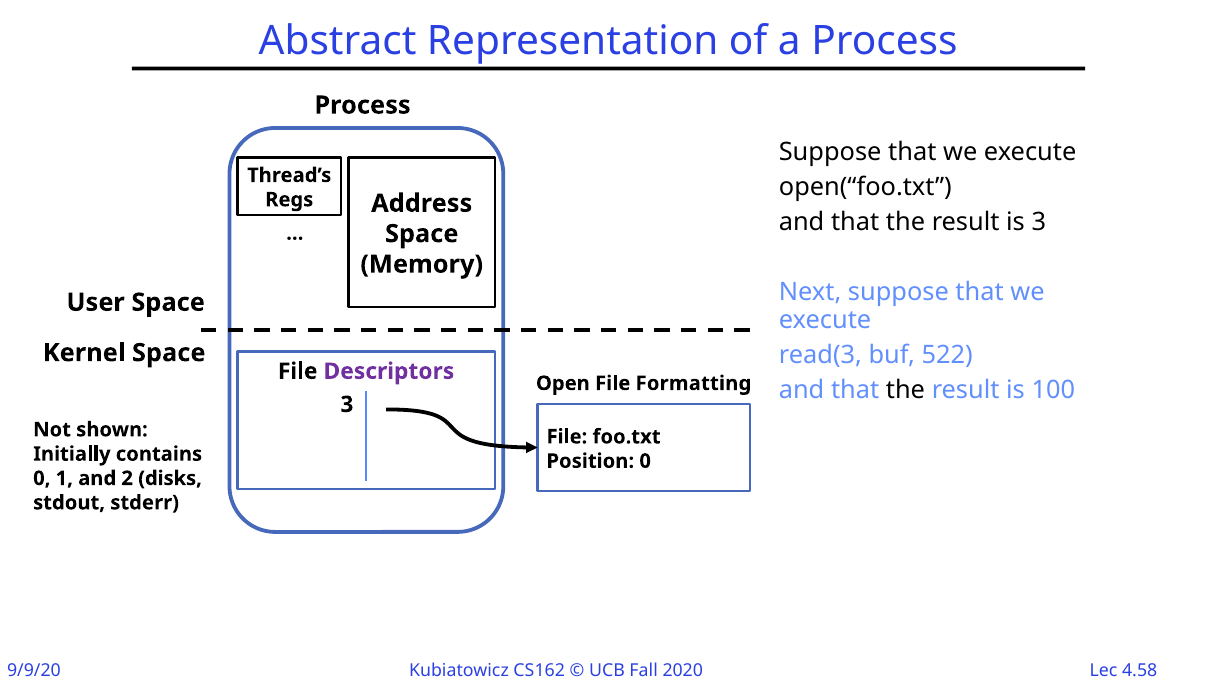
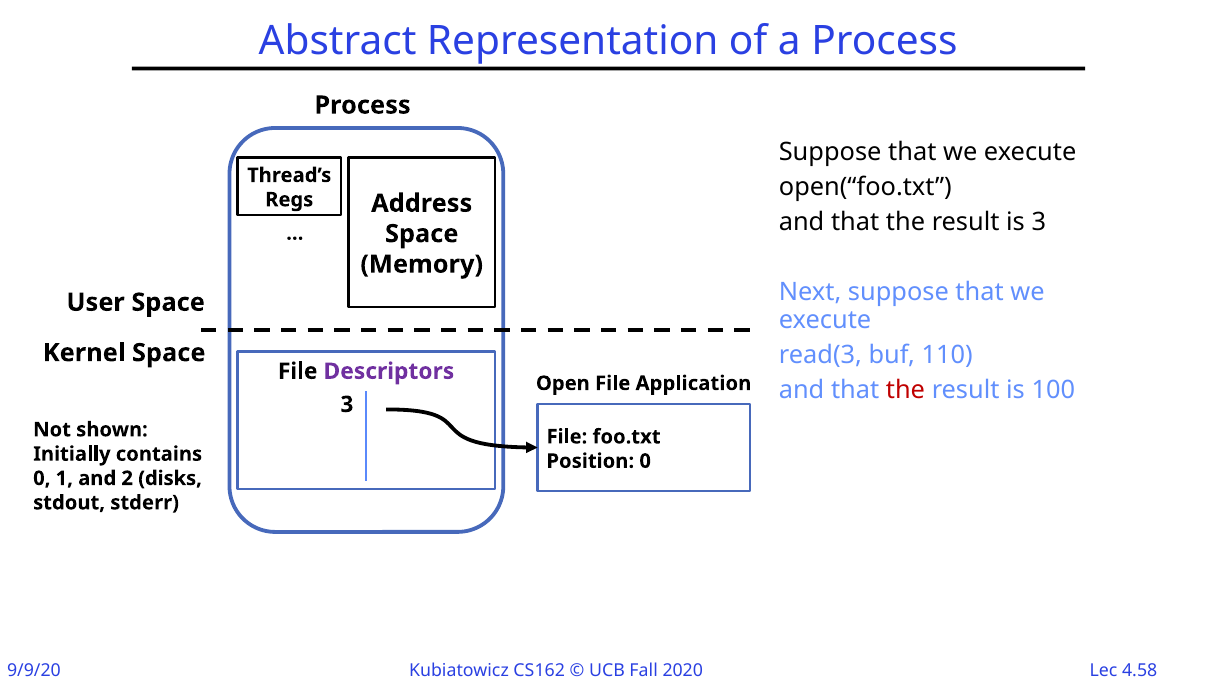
522: 522 -> 110
Formatting: Formatting -> Application
the at (905, 390) colour: black -> red
